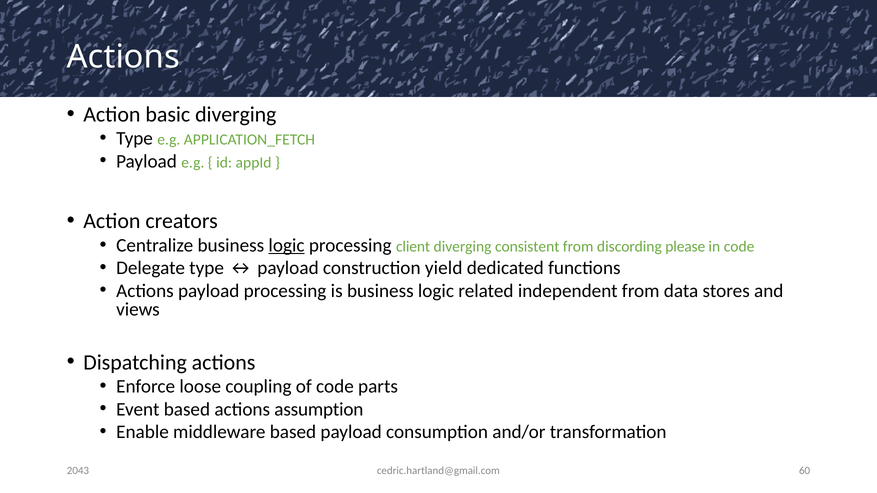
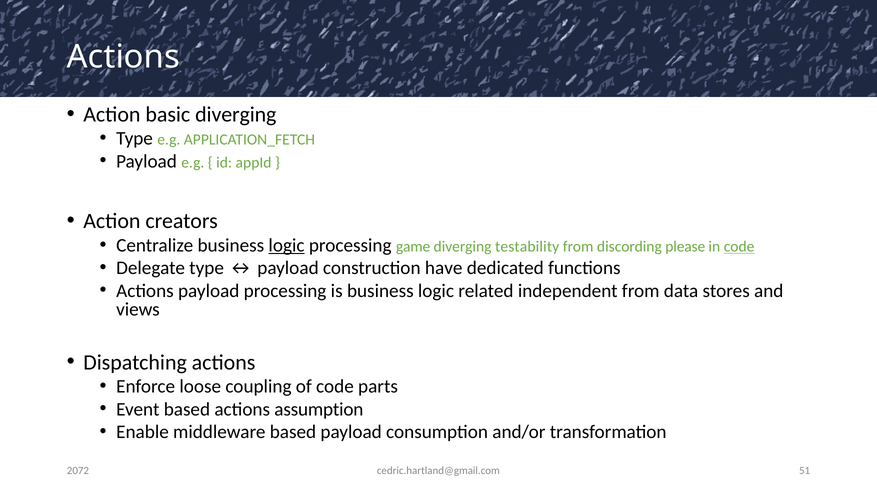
client: client -> game
consistent: consistent -> testability
code at (739, 247) underline: none -> present
yield: yield -> have
60: 60 -> 51
2043: 2043 -> 2072
